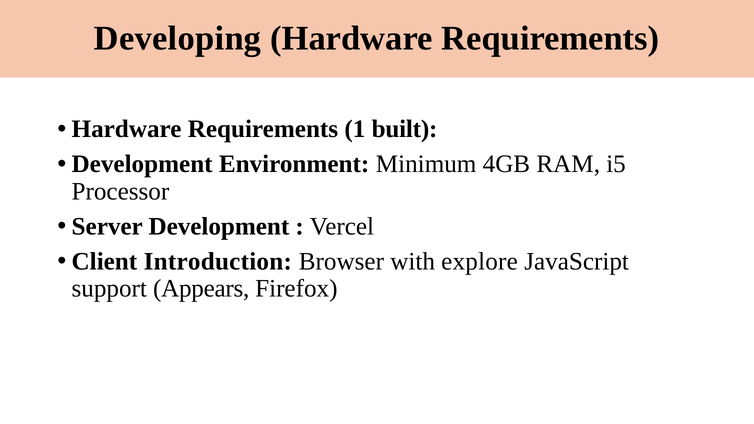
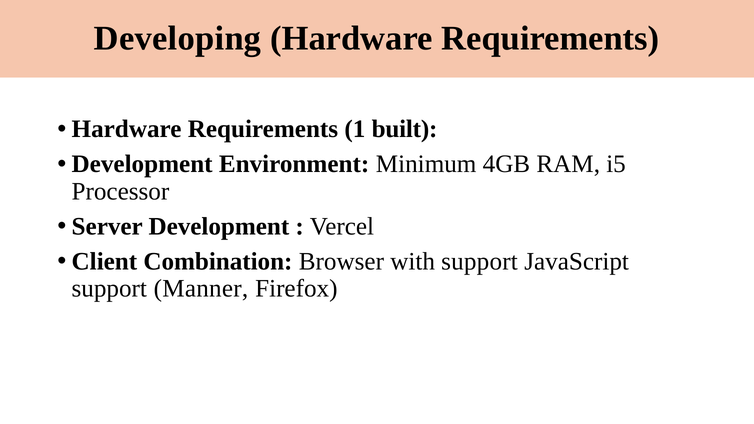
Introduction: Introduction -> Combination
with explore: explore -> support
Appears: Appears -> Manner
